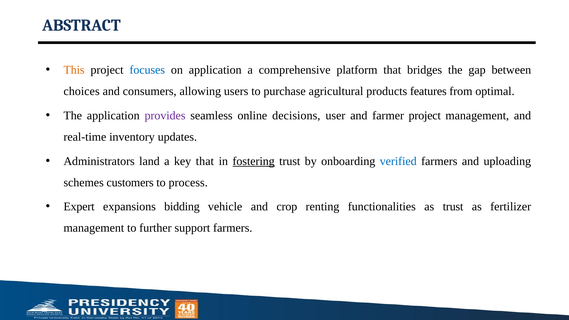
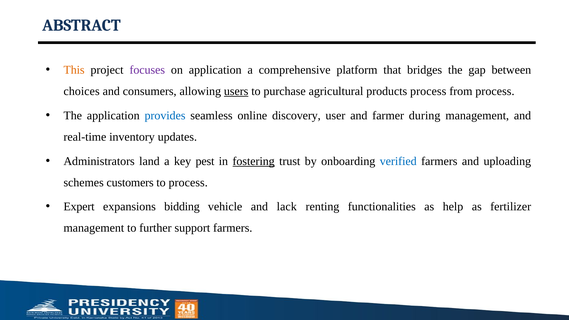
focuses colour: blue -> purple
users underline: none -> present
products features: features -> process
from optimal: optimal -> process
provides colour: purple -> blue
decisions: decisions -> discovery
farmer project: project -> during
key that: that -> pest
crop: crop -> lack
as trust: trust -> help
